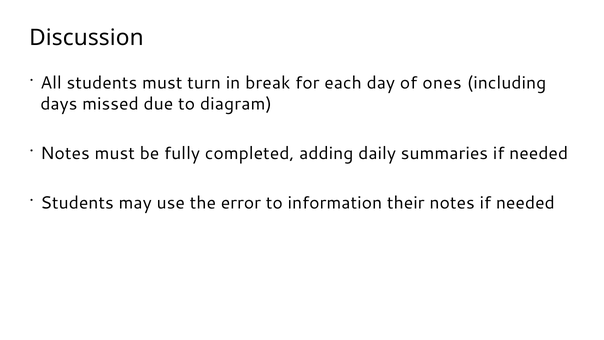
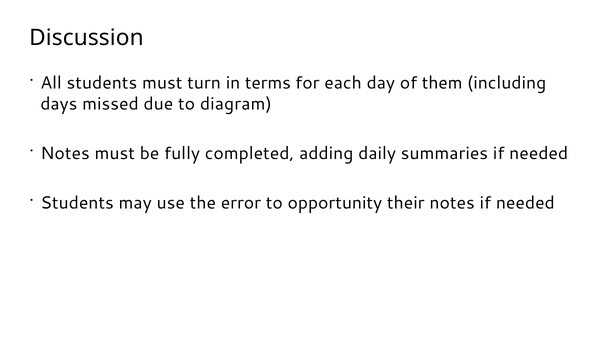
break: break -> terms
ones: ones -> them
information: information -> opportunity
